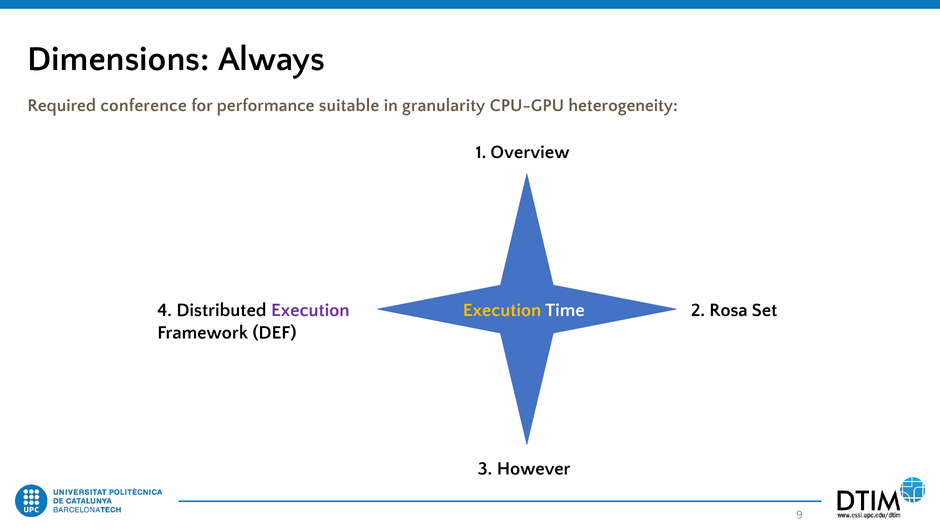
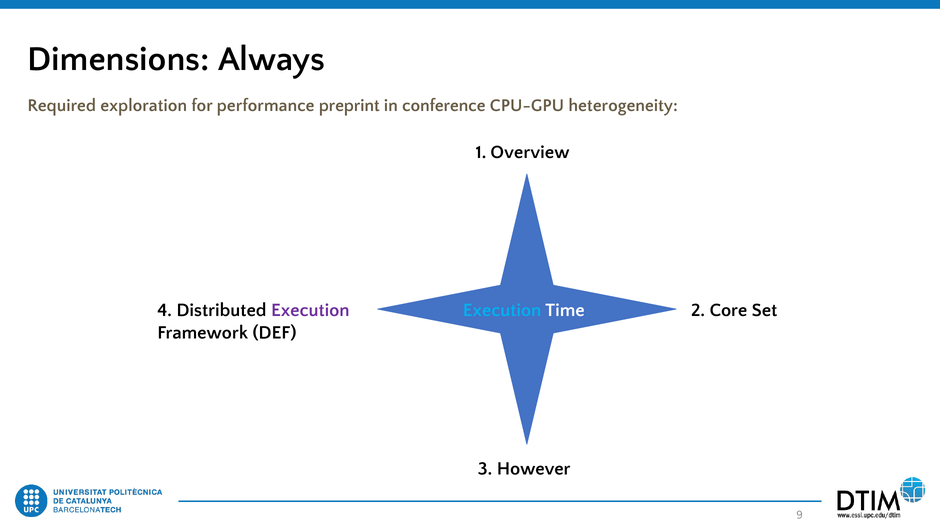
conference: conference -> exploration
suitable: suitable -> preprint
granularity: granularity -> conference
Execution at (502, 310) colour: yellow -> light blue
Rosa: Rosa -> Core
